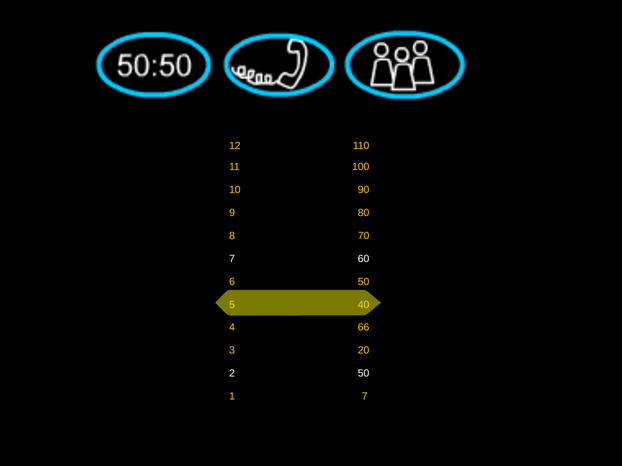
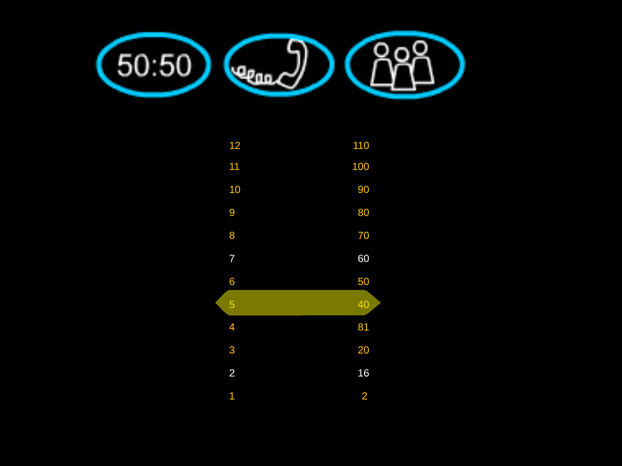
66: 66 -> 81
2 50: 50 -> 16
1 7: 7 -> 2
